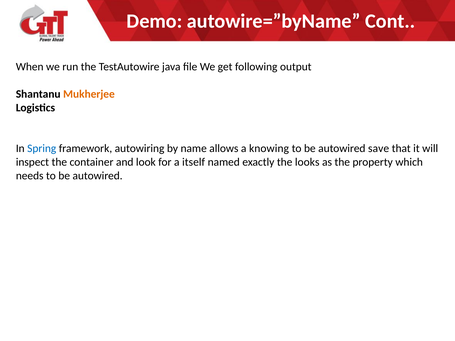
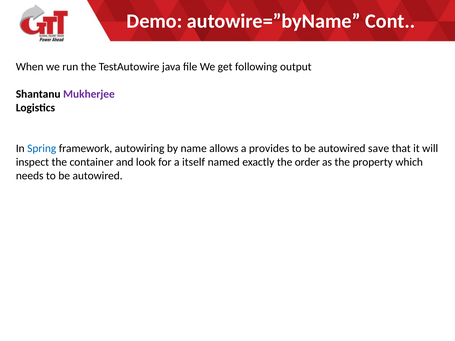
Mukherjee colour: orange -> purple
knowing: knowing -> provides
looks: looks -> order
